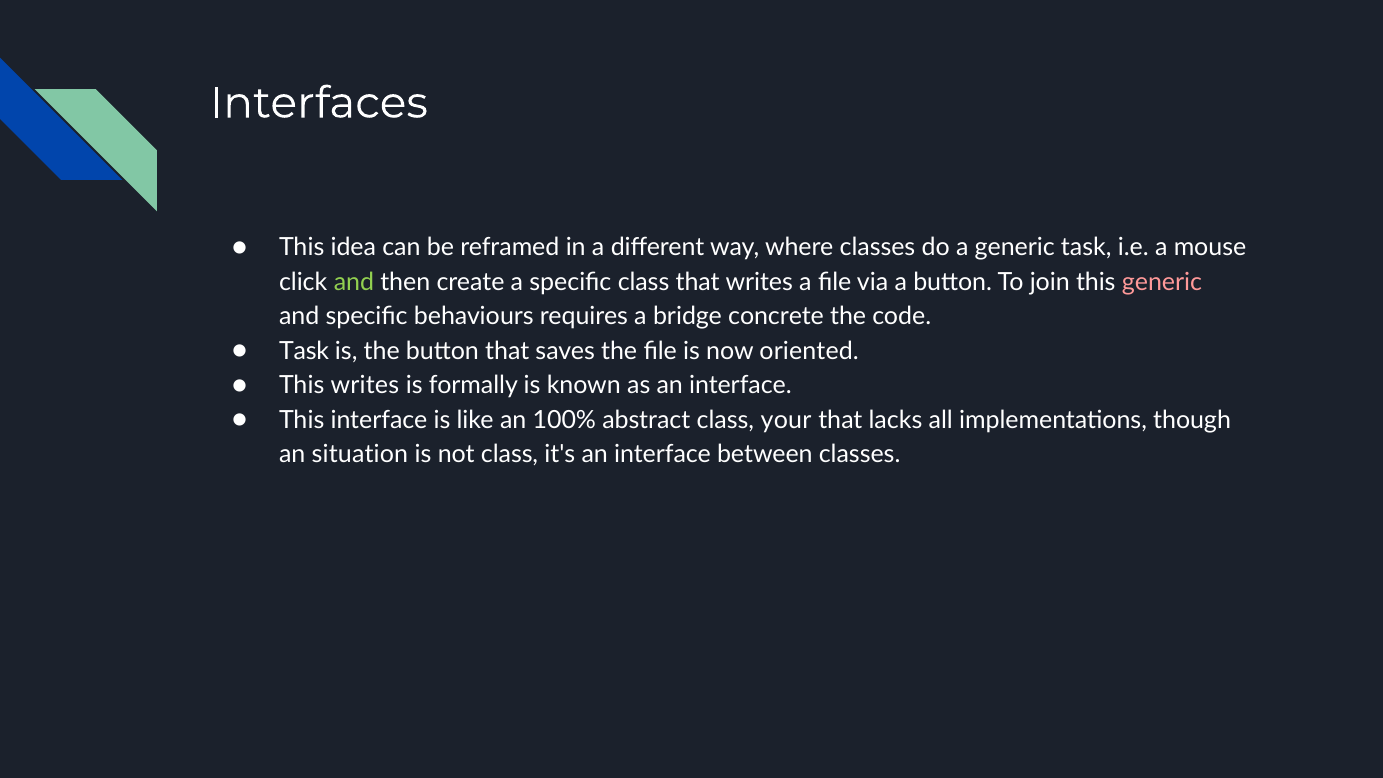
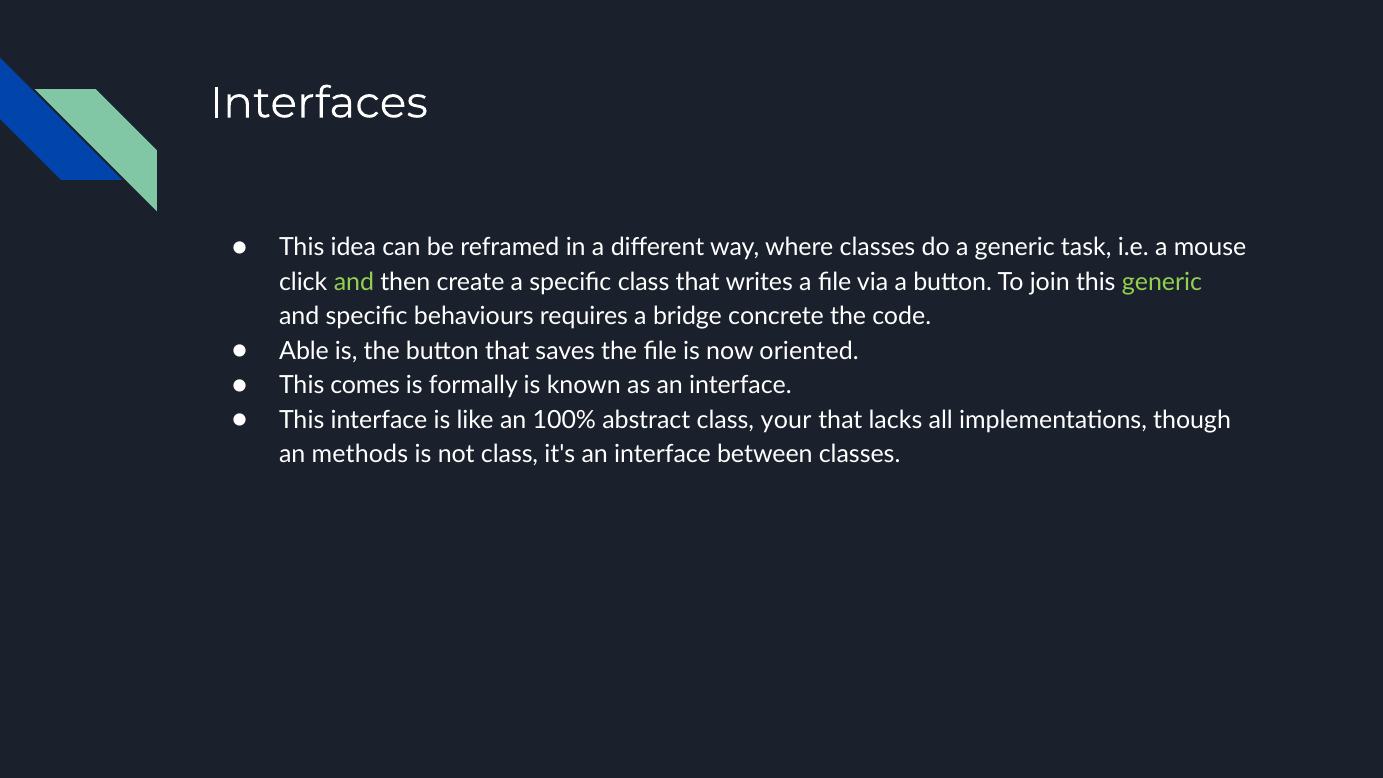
generic at (1162, 282) colour: pink -> light green
Task at (304, 351): Task -> Able
This writes: writes -> comes
situation: situation -> methods
